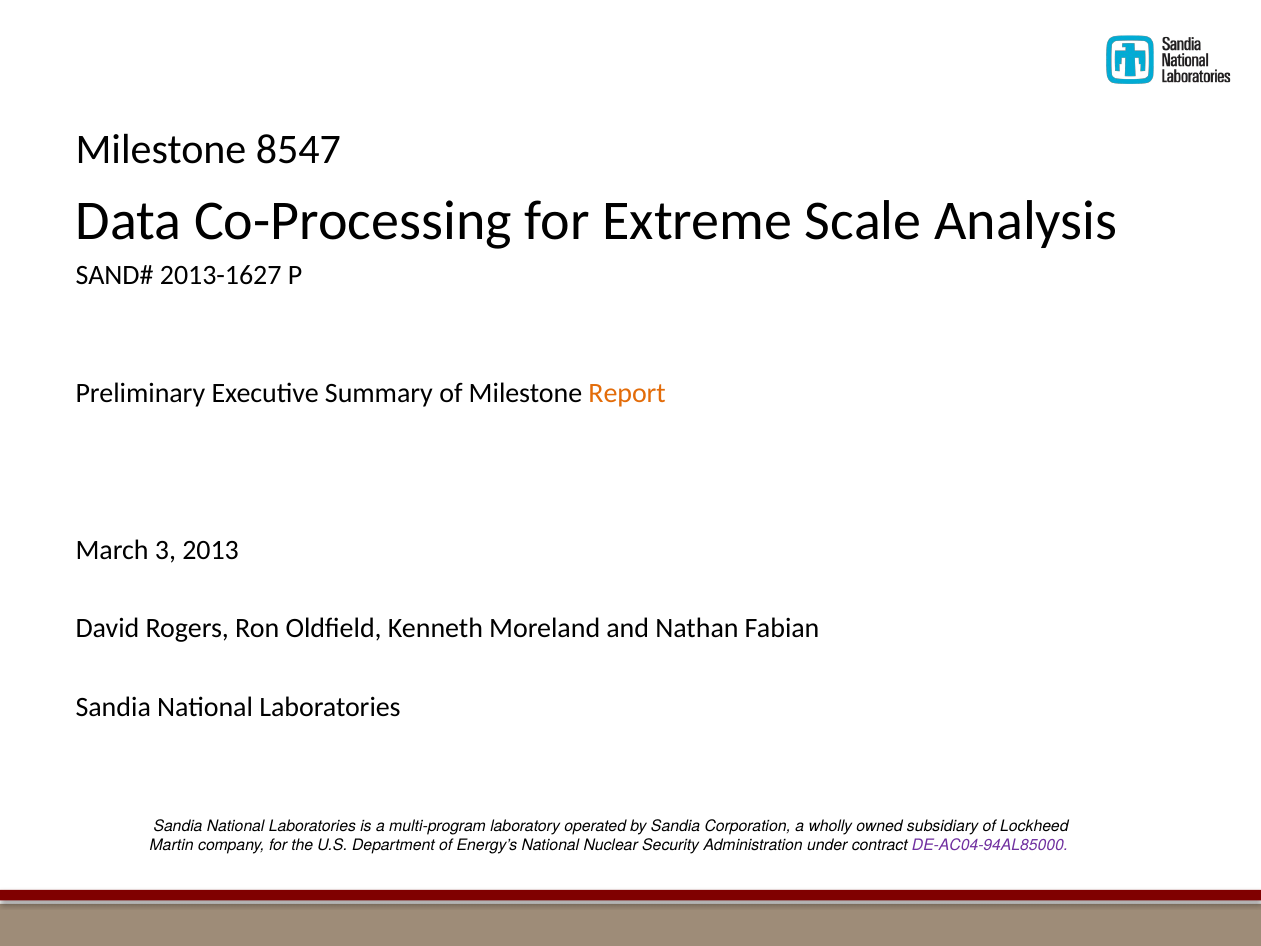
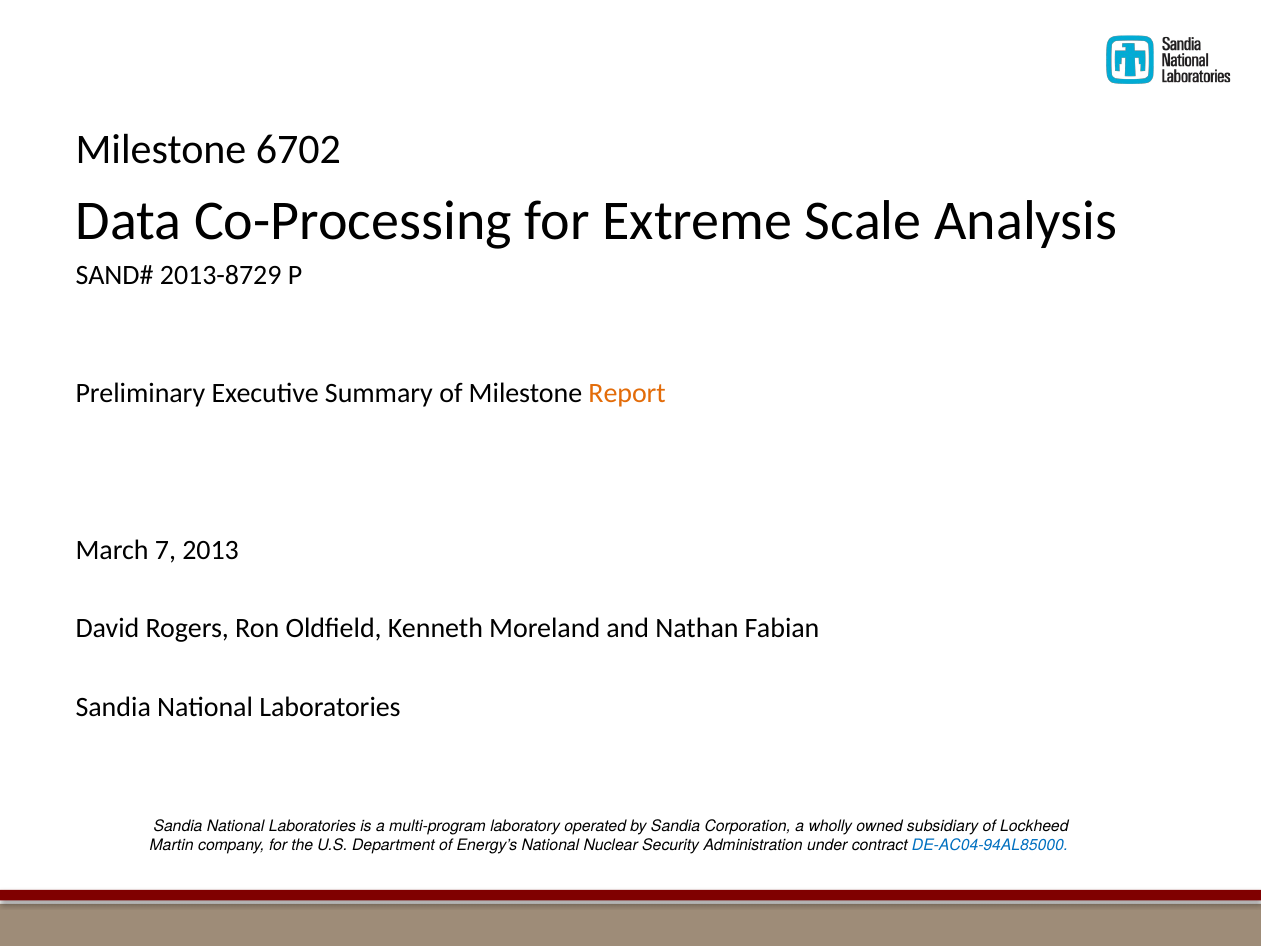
8547: 8547 -> 6702
2013-1627: 2013-1627 -> 2013-8729
3: 3 -> 7
DE-AC04-94AL85000 colour: purple -> blue
